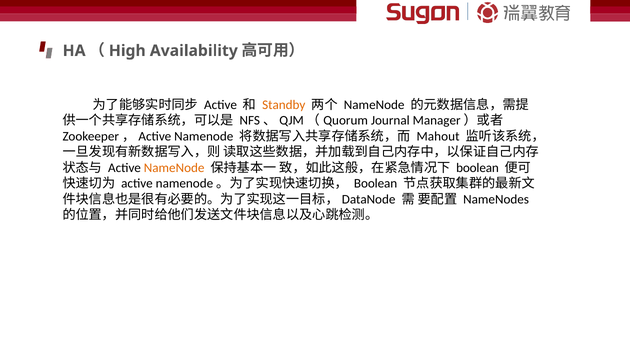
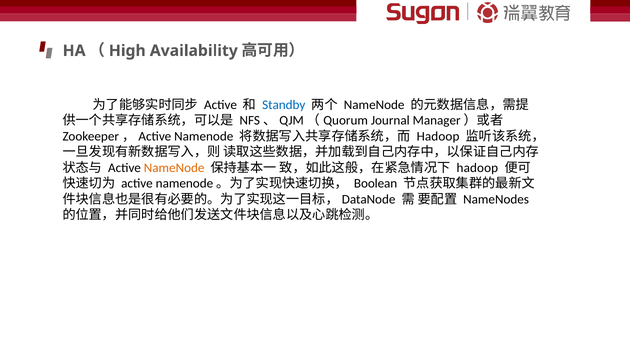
Standby colour: orange -> blue
Mahout at (438, 136): Mahout -> Hadoop
boolean at (477, 168): boolean -> hadoop
